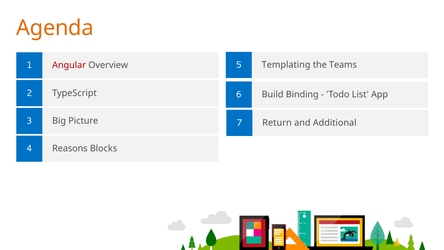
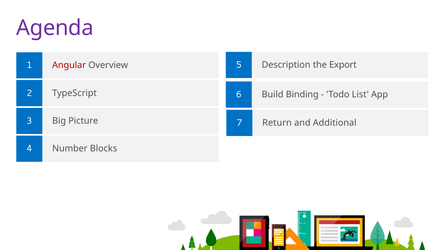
Agenda colour: orange -> purple
Templating: Templating -> Description
Teams: Teams -> Export
Reasons: Reasons -> Number
